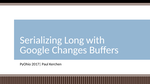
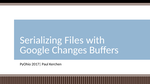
Long: Long -> Files
